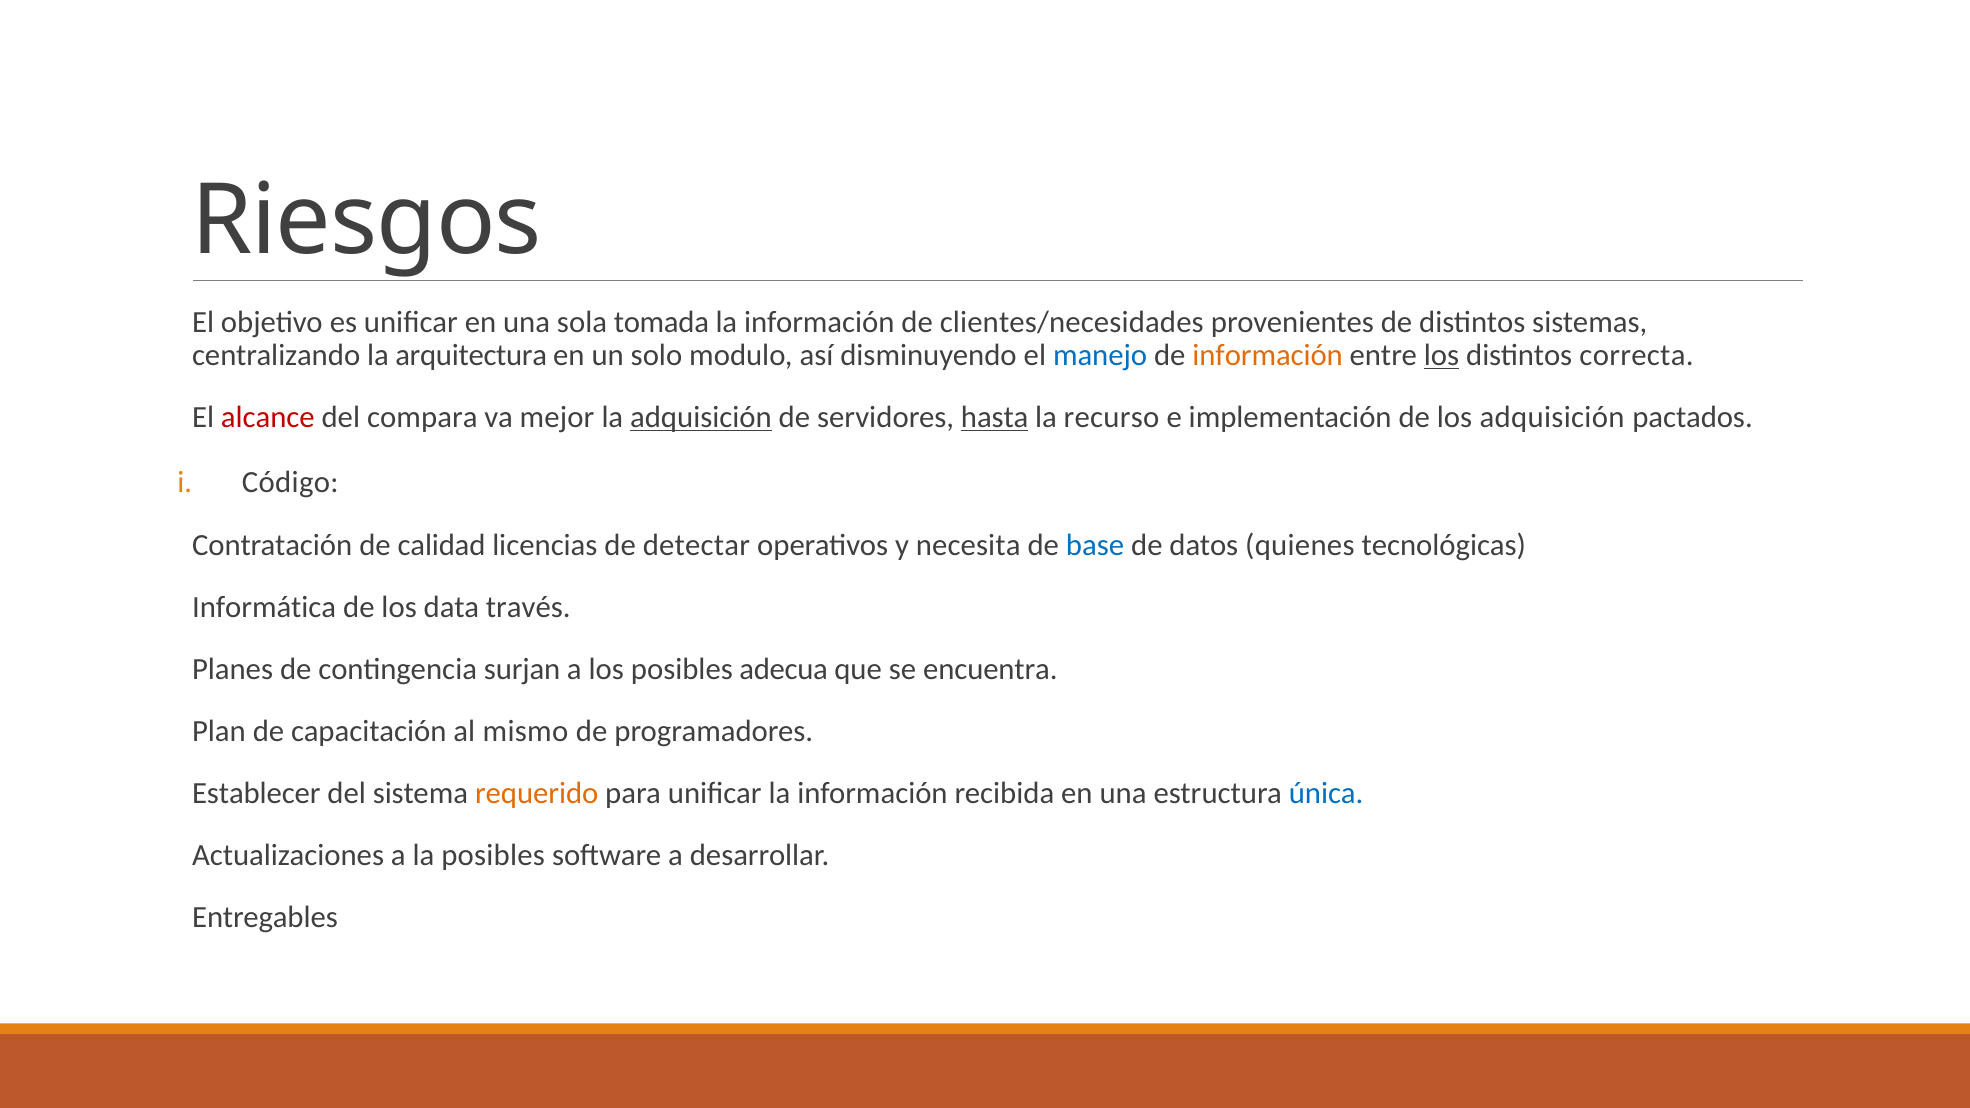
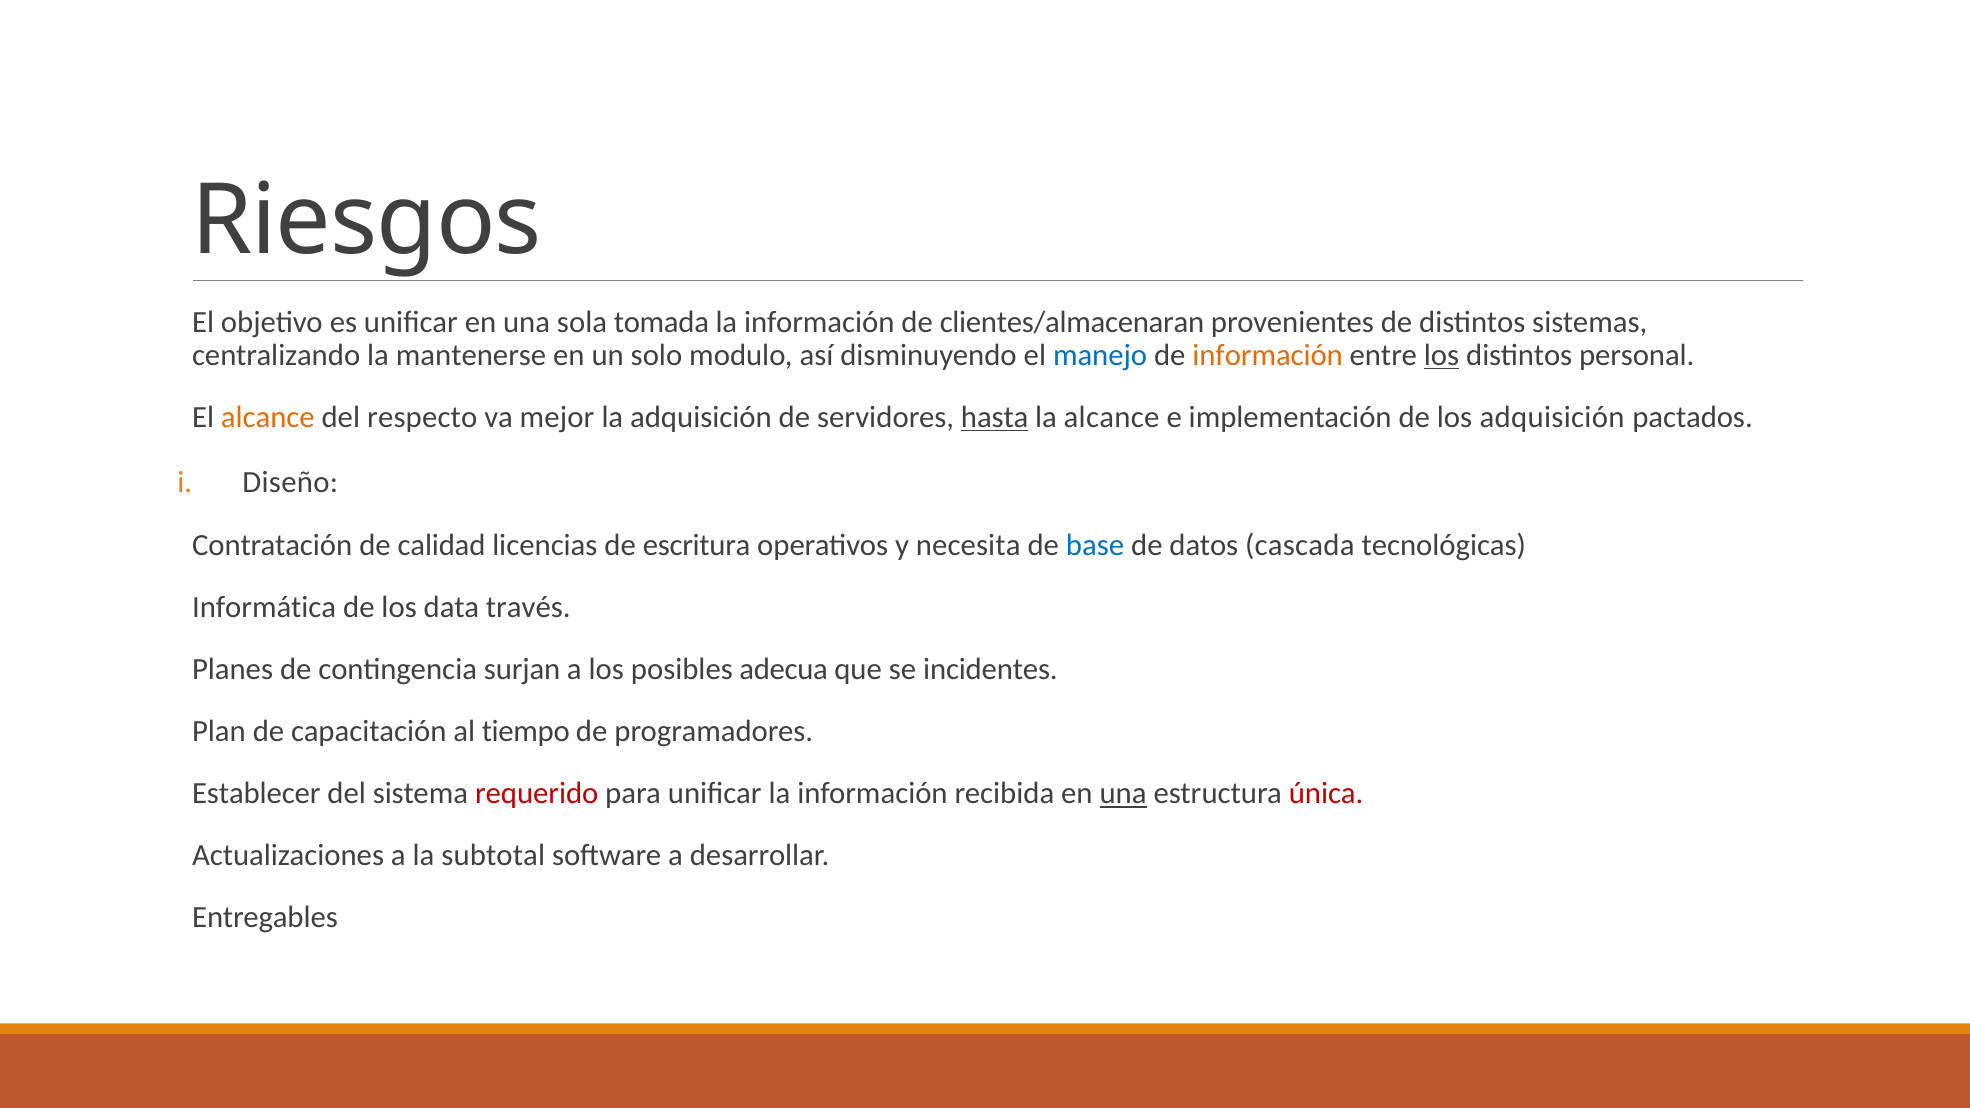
clientes/necesidades: clientes/necesidades -> clientes/almacenaran
arquitectura: arquitectura -> mantenerse
correcta: correcta -> personal
alcance at (268, 417) colour: red -> orange
compara: compara -> respecto
adquisición at (701, 417) underline: present -> none
la recurso: recurso -> alcance
Código: Código -> Diseño
detectar: detectar -> escritura
quienes: quienes -> cascada
encuentra: encuentra -> incidentes
mismo: mismo -> tiempo
requerido colour: orange -> red
una at (1123, 794) underline: none -> present
única colour: blue -> red
la posibles: posibles -> subtotal
